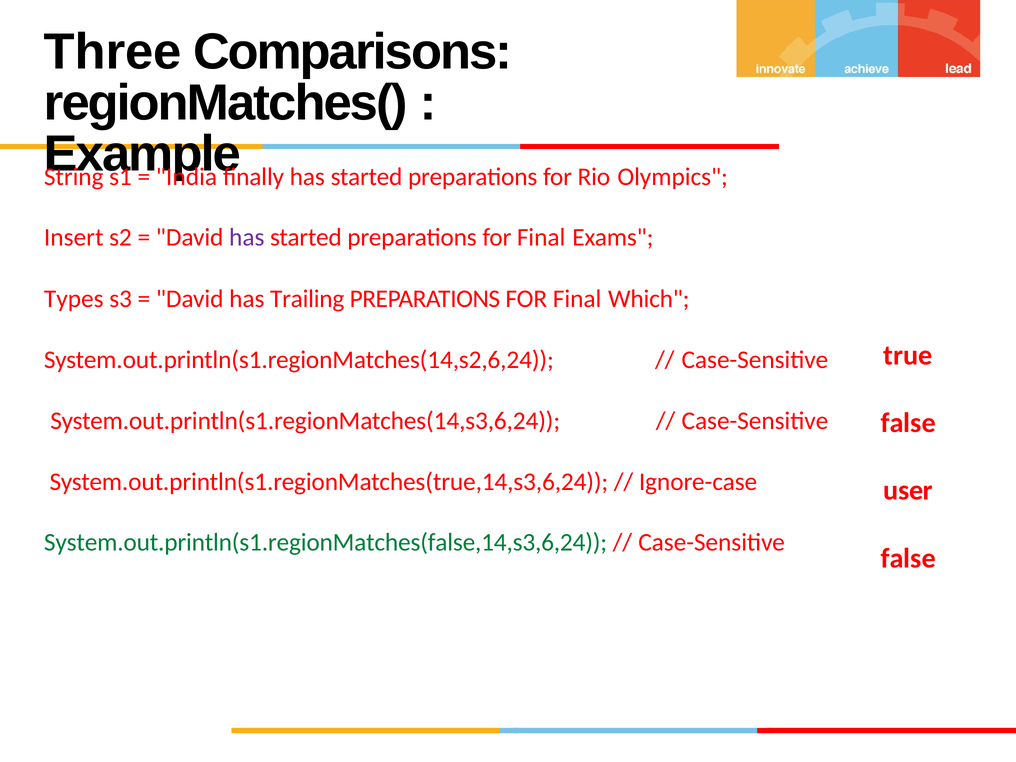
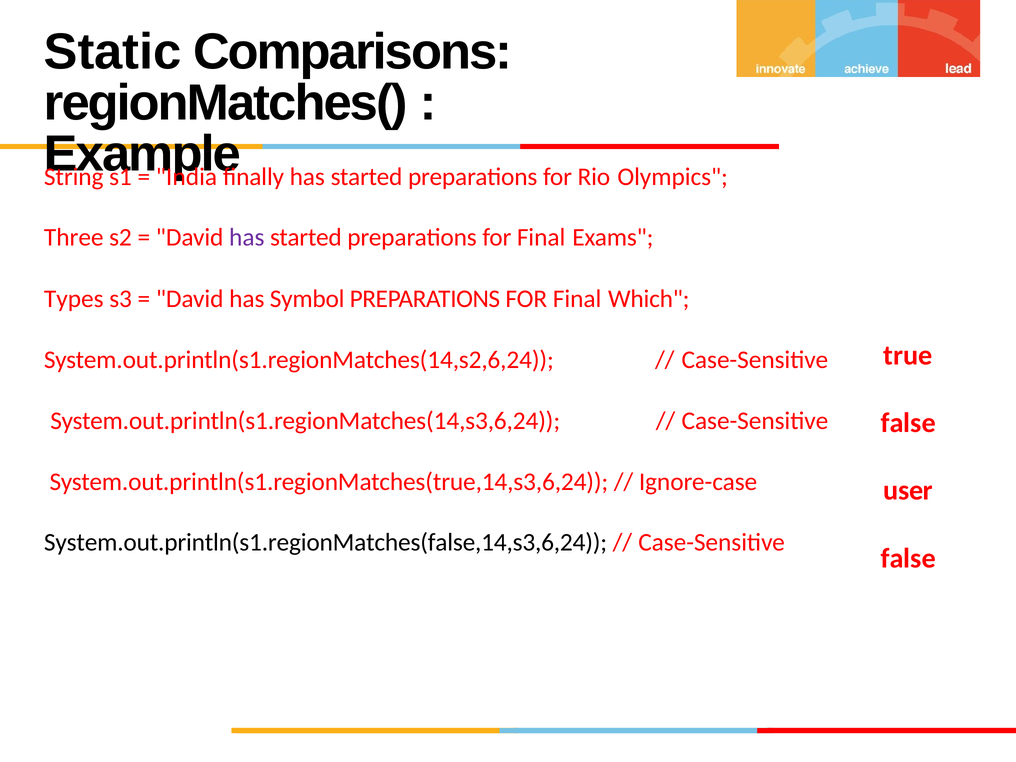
Three: Three -> Static
Insert: Insert -> Three
Trailing: Trailing -> Symbol
System.out.println(s1.regionMatches(false,14,s3,6,24 colour: green -> black
